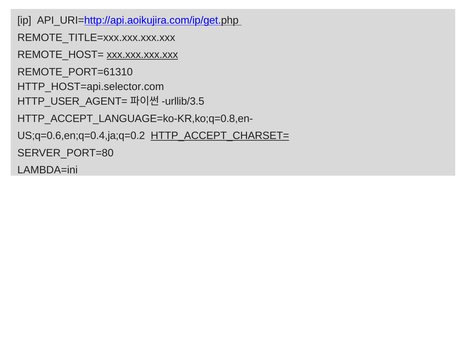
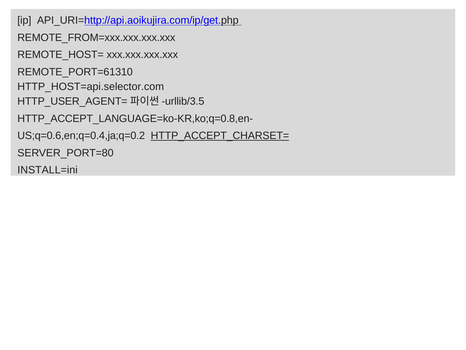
REMOTE_TITLE=xxx.xxx.xxx.xxx: REMOTE_TITLE=xxx.xxx.xxx.xxx -> REMOTE_FROM=xxx.xxx.xxx.xxx
xxx.xxx.xxx.xxx underline: present -> none
LAMBDA=ini: LAMBDA=ini -> INSTALL=ini
